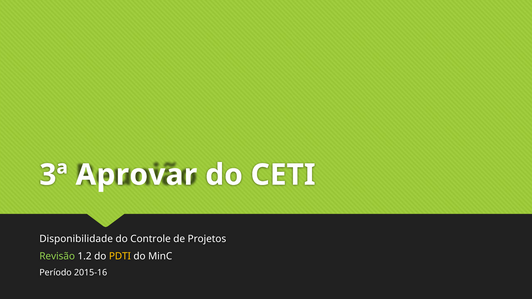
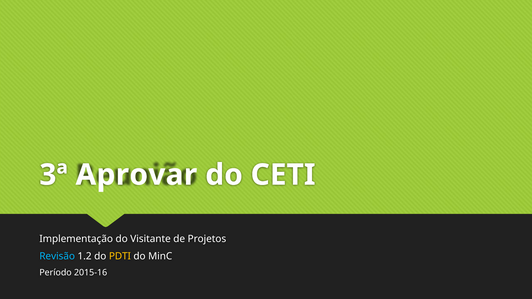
Disponibilidade: Disponibilidade -> Implementação
Controle: Controle -> Visitante
Revisão colour: light green -> light blue
